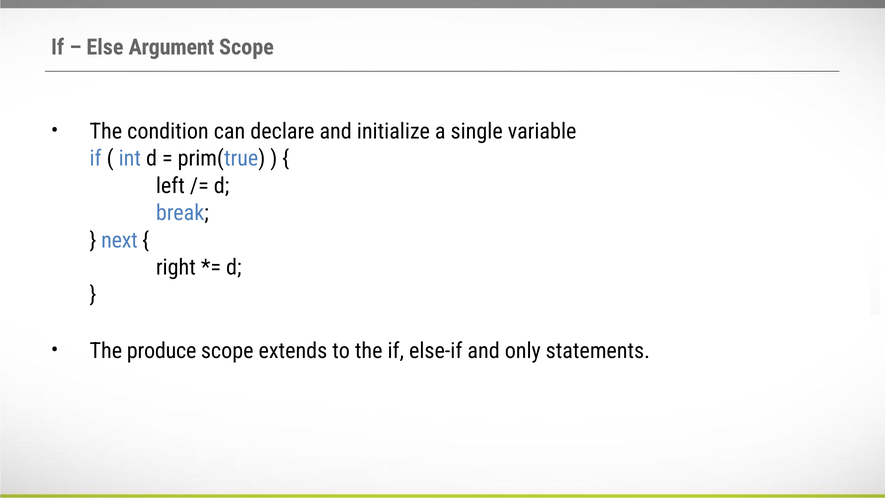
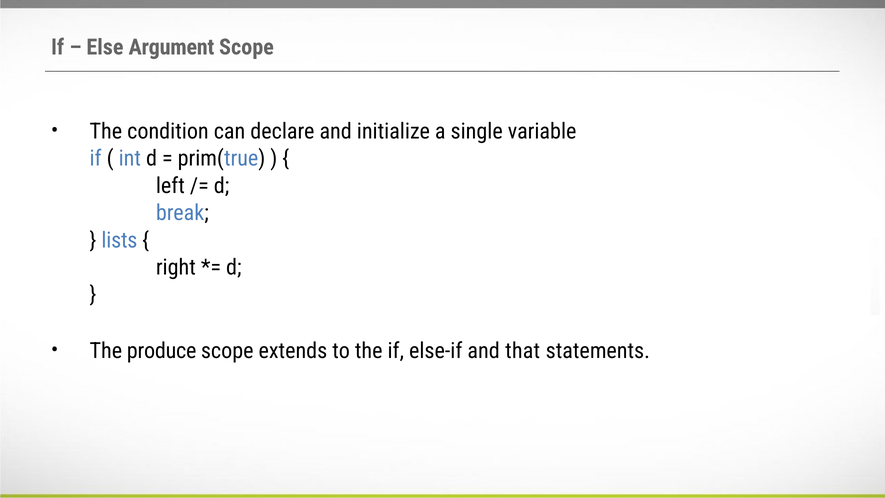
next: next -> lists
only: only -> that
